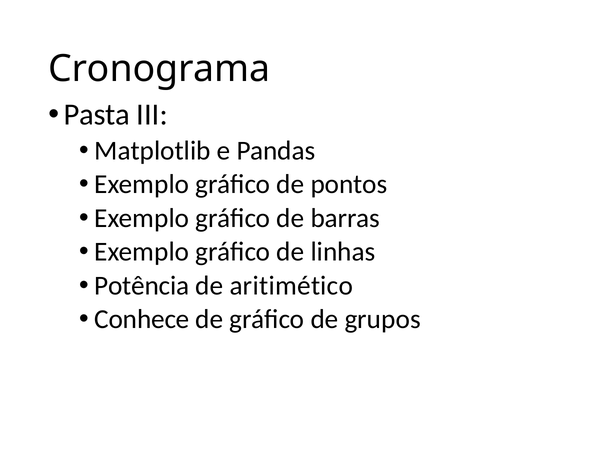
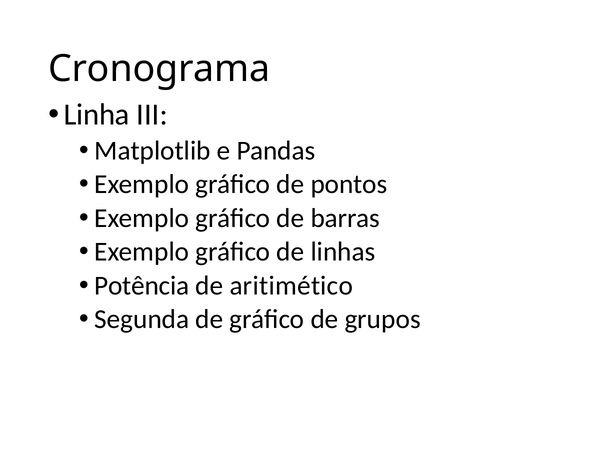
Pasta: Pasta -> Linha
Conhece: Conhece -> Segunda
